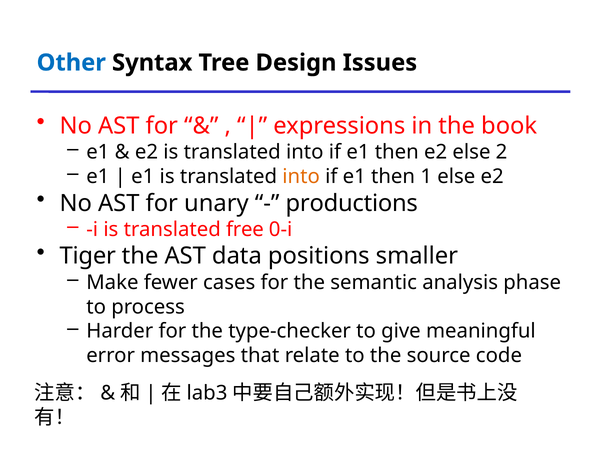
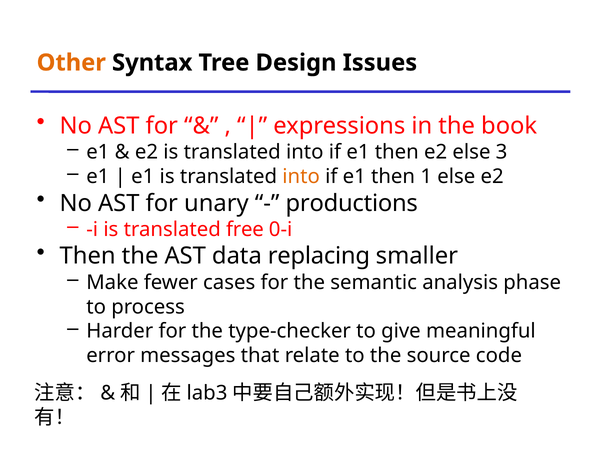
Other colour: blue -> orange
2: 2 -> 3
Tiger at (88, 256): Tiger -> Then
positions: positions -> replacing
